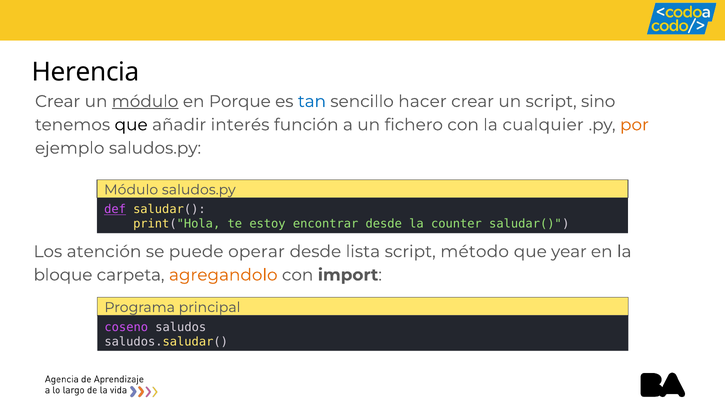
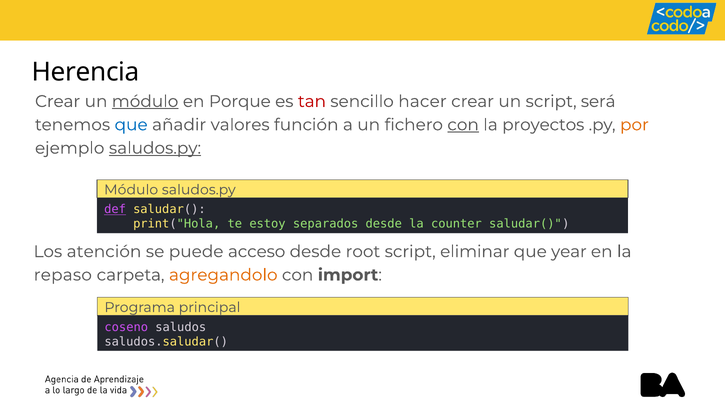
tan colour: blue -> red
sino: sino -> será
que at (131, 125) colour: black -> blue
interés: interés -> valores
con at (463, 125) underline: none -> present
cualquier: cualquier -> proyectos
saludos.py at (155, 148) underline: none -> present
encontrar: encontrar -> separados
operar: operar -> acceso
lista: lista -> root
método: método -> eliminar
bloque: bloque -> repaso
